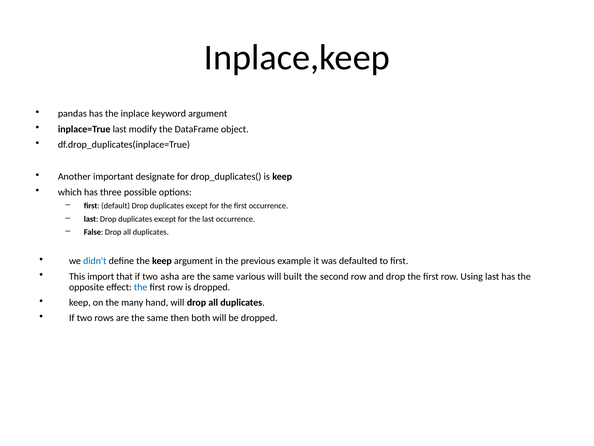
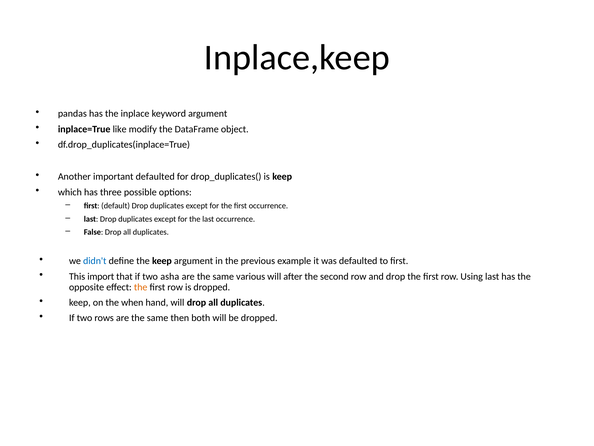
inplace=True last: last -> like
important designate: designate -> defaulted
built: built -> after
the at (141, 287) colour: blue -> orange
many: many -> when
